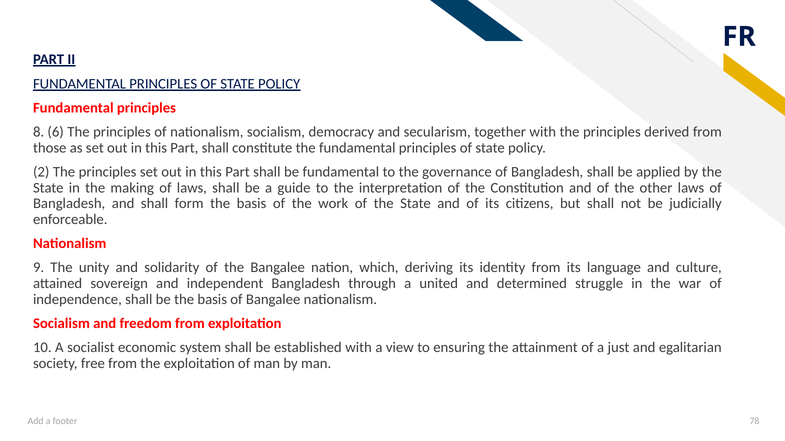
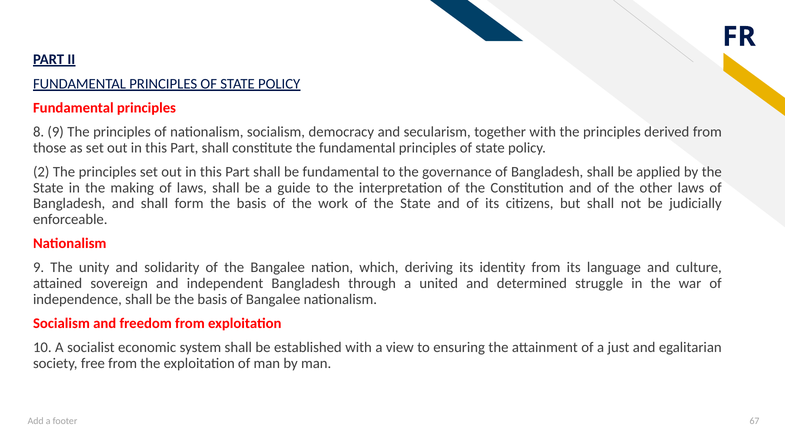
8 6: 6 -> 9
78: 78 -> 67
